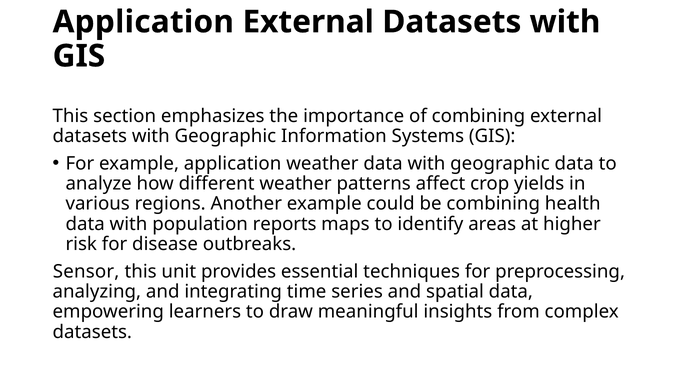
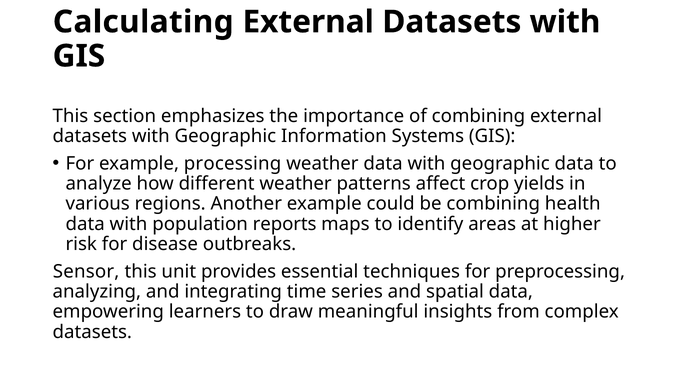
Application at (143, 22): Application -> Calculating
example application: application -> processing
